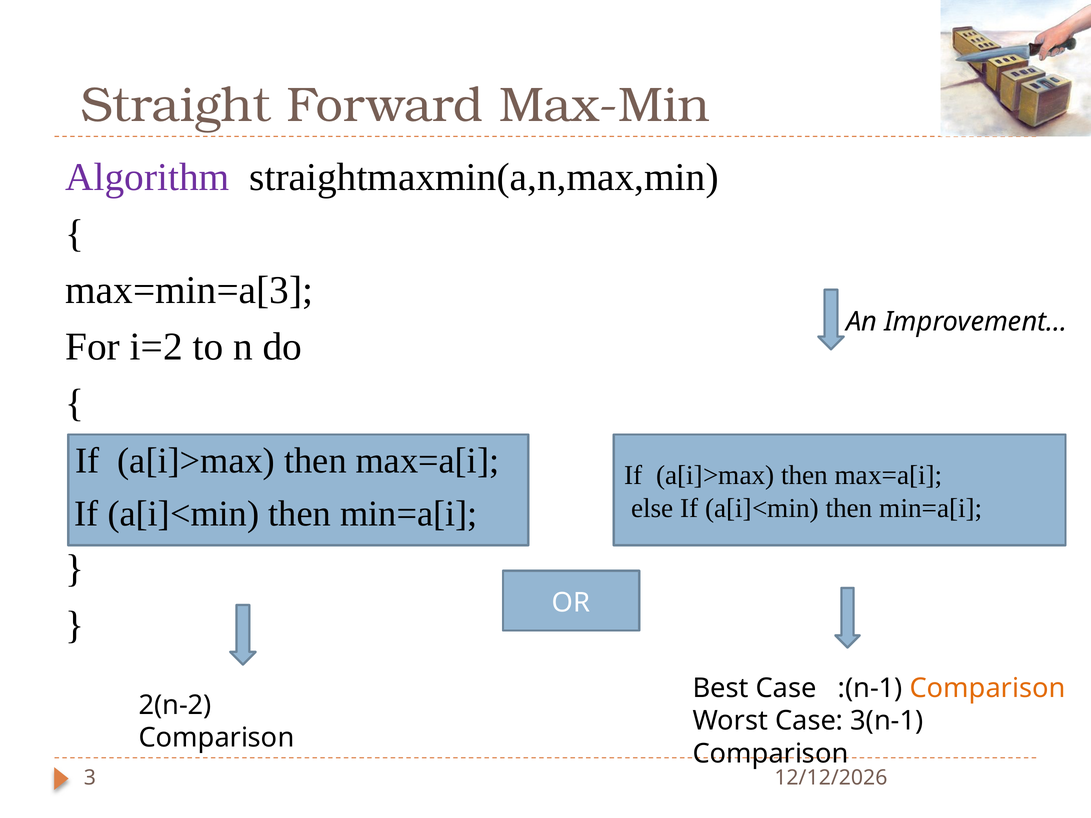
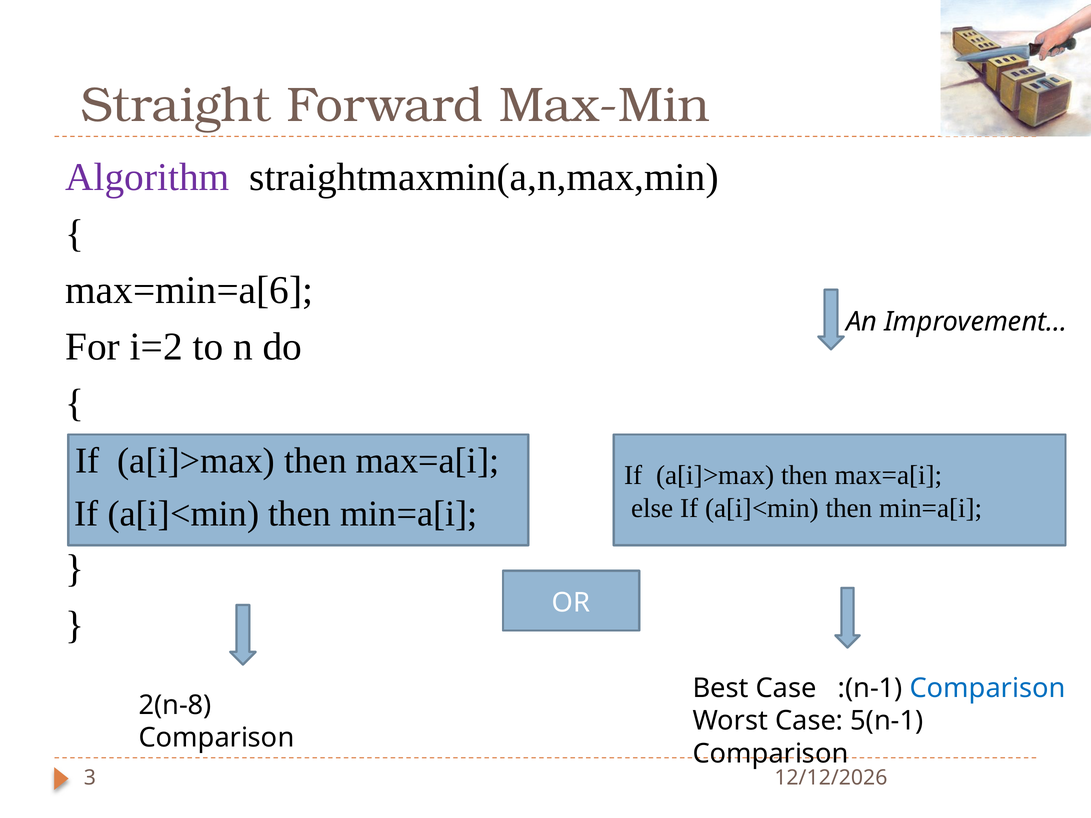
max=min=a[3: max=min=a[3 -> max=min=a[6
Comparison at (988, 688) colour: orange -> blue
2(n-2: 2(n-2 -> 2(n-8
3(n-1: 3(n-1 -> 5(n-1
